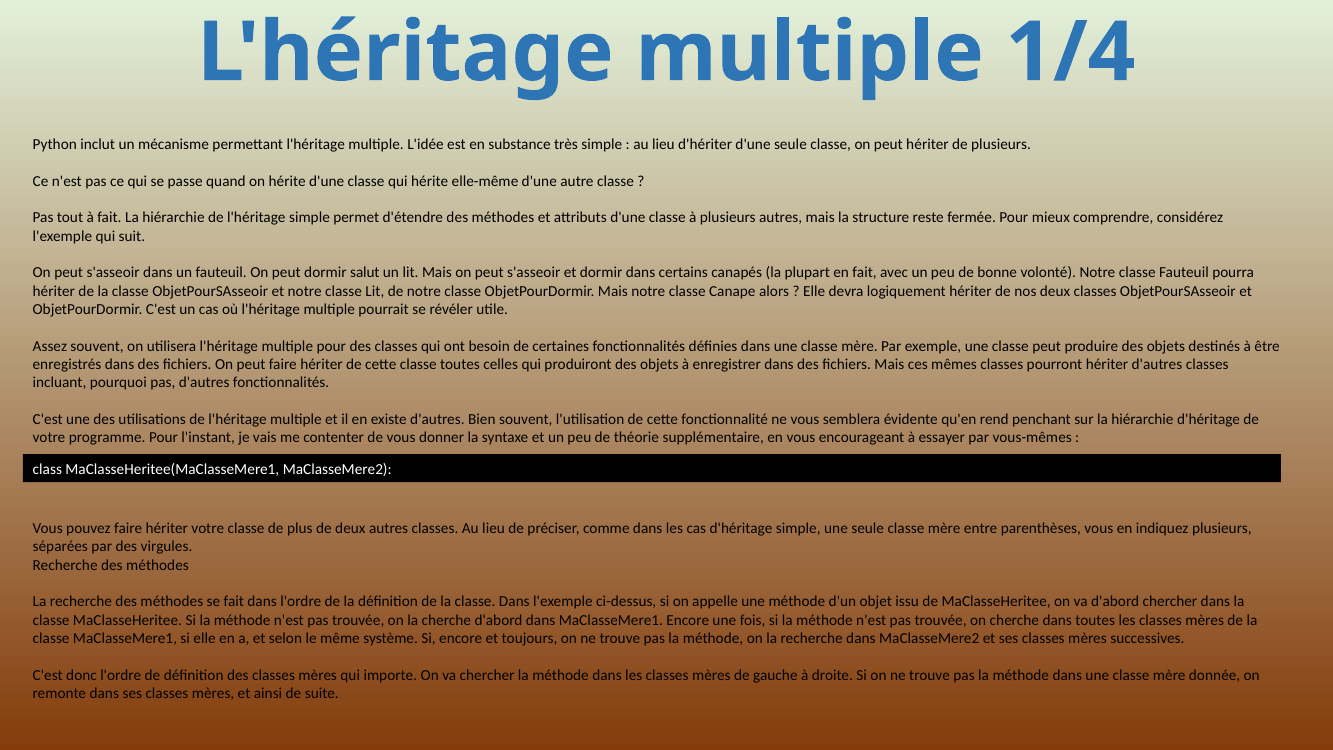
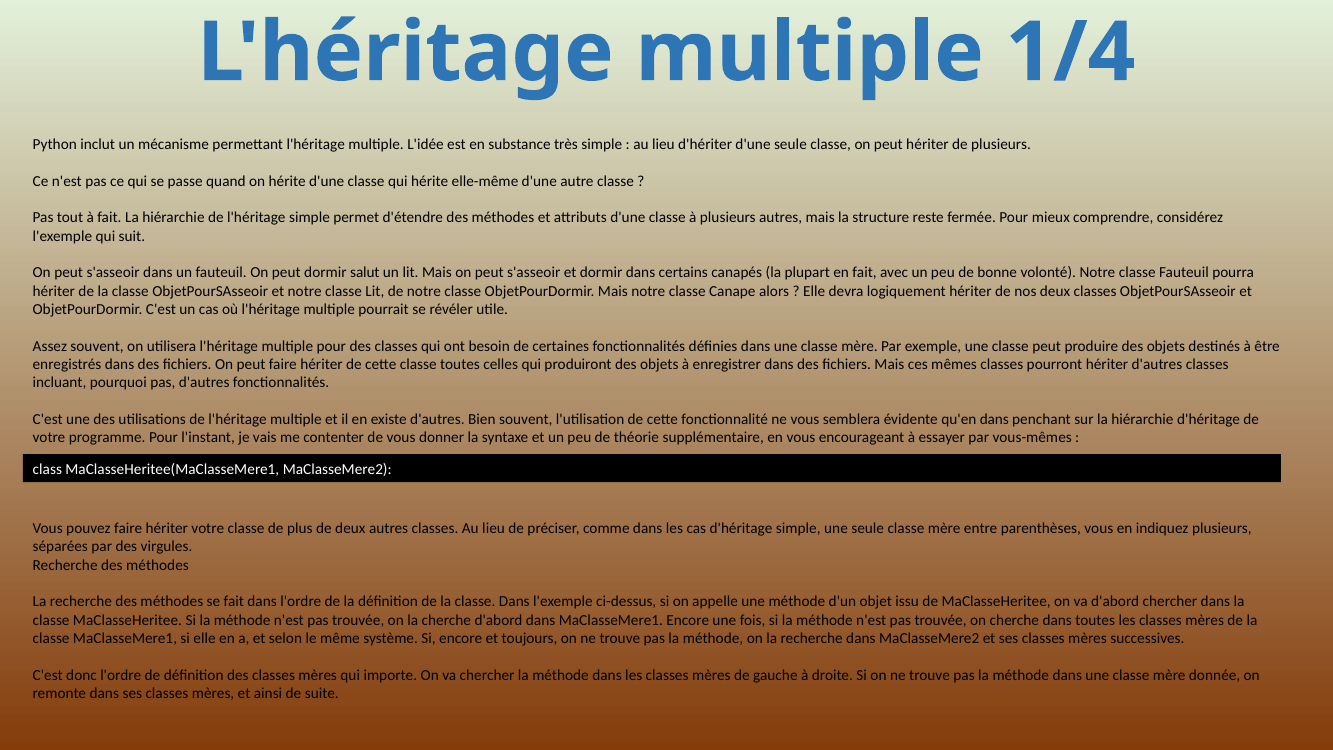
qu'en rend: rend -> dans
